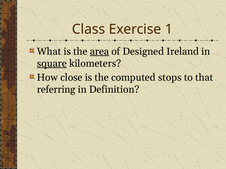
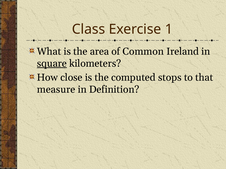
area underline: present -> none
Designed: Designed -> Common
referring: referring -> measure
